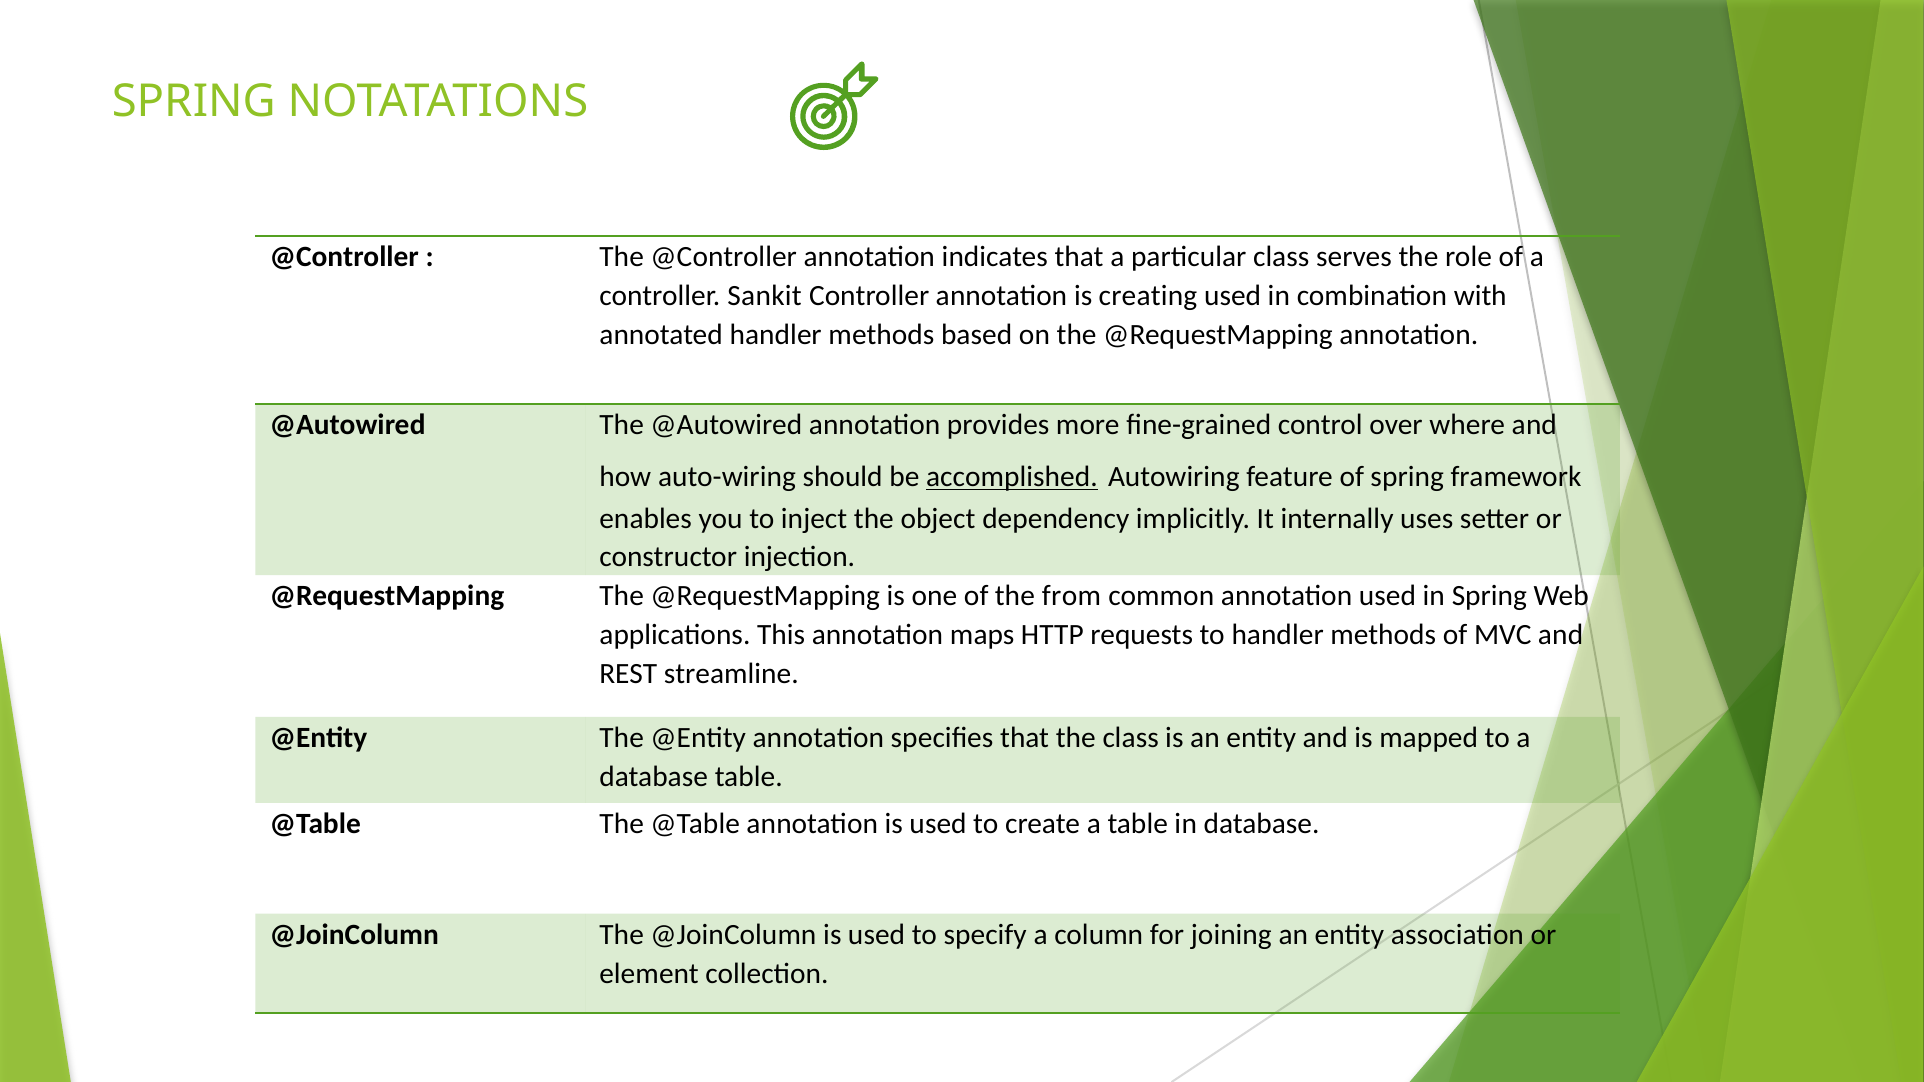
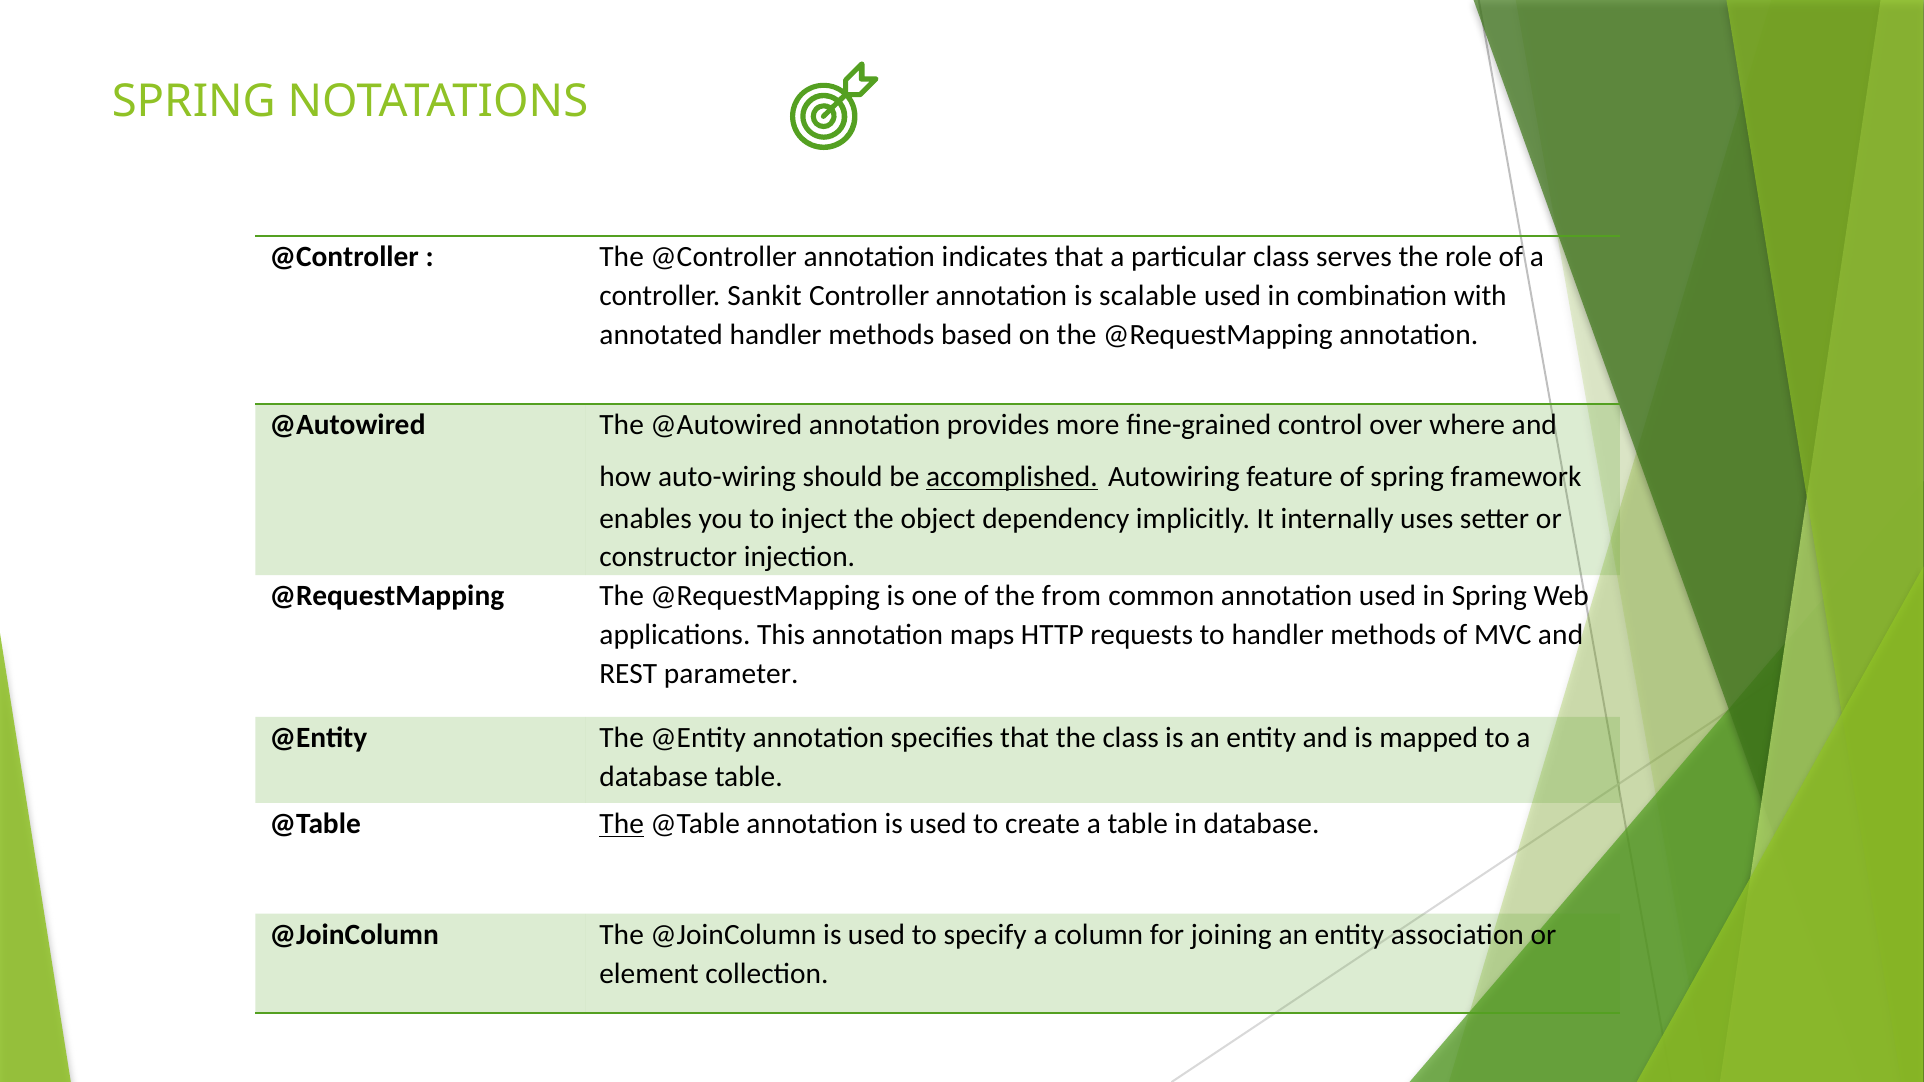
creating: creating -> scalable
streamline: streamline -> parameter
The at (622, 824) underline: none -> present
